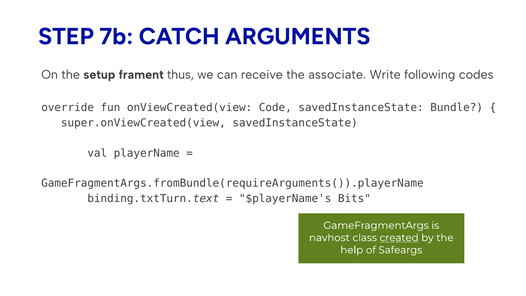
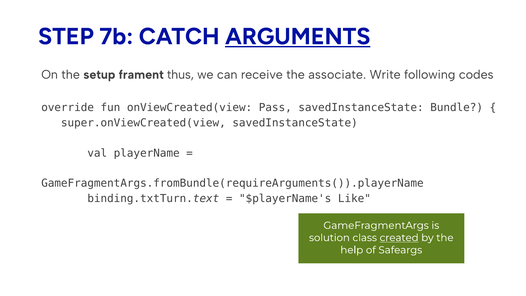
ARGUMENTS underline: none -> present
Code: Code -> Pass
Bits: Bits -> Like
navhost: navhost -> solution
